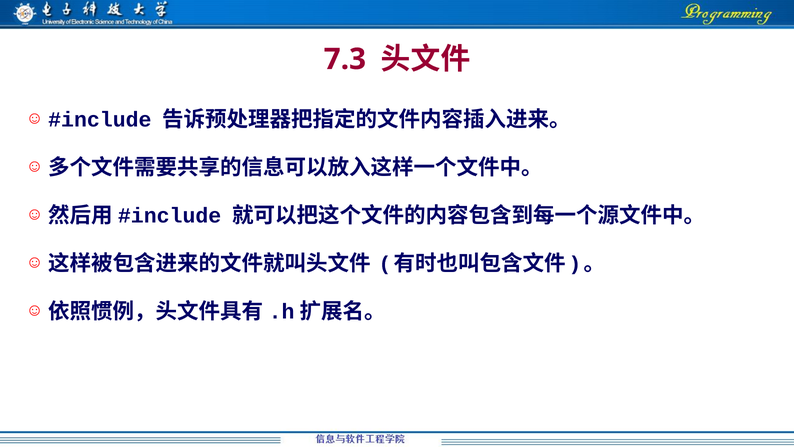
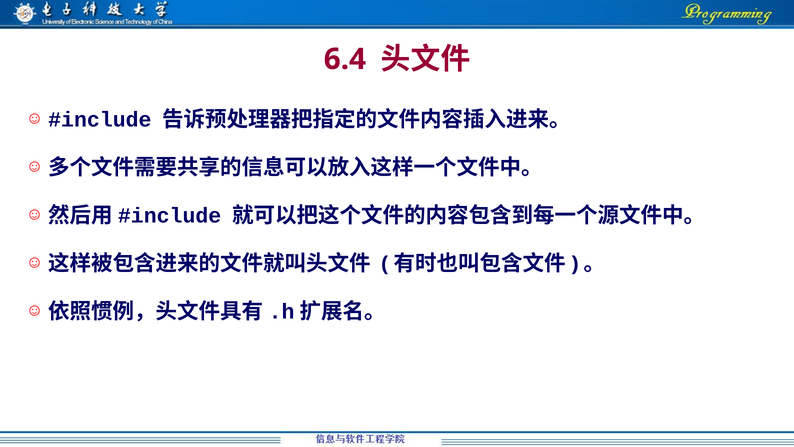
7.3: 7.3 -> 6.4
